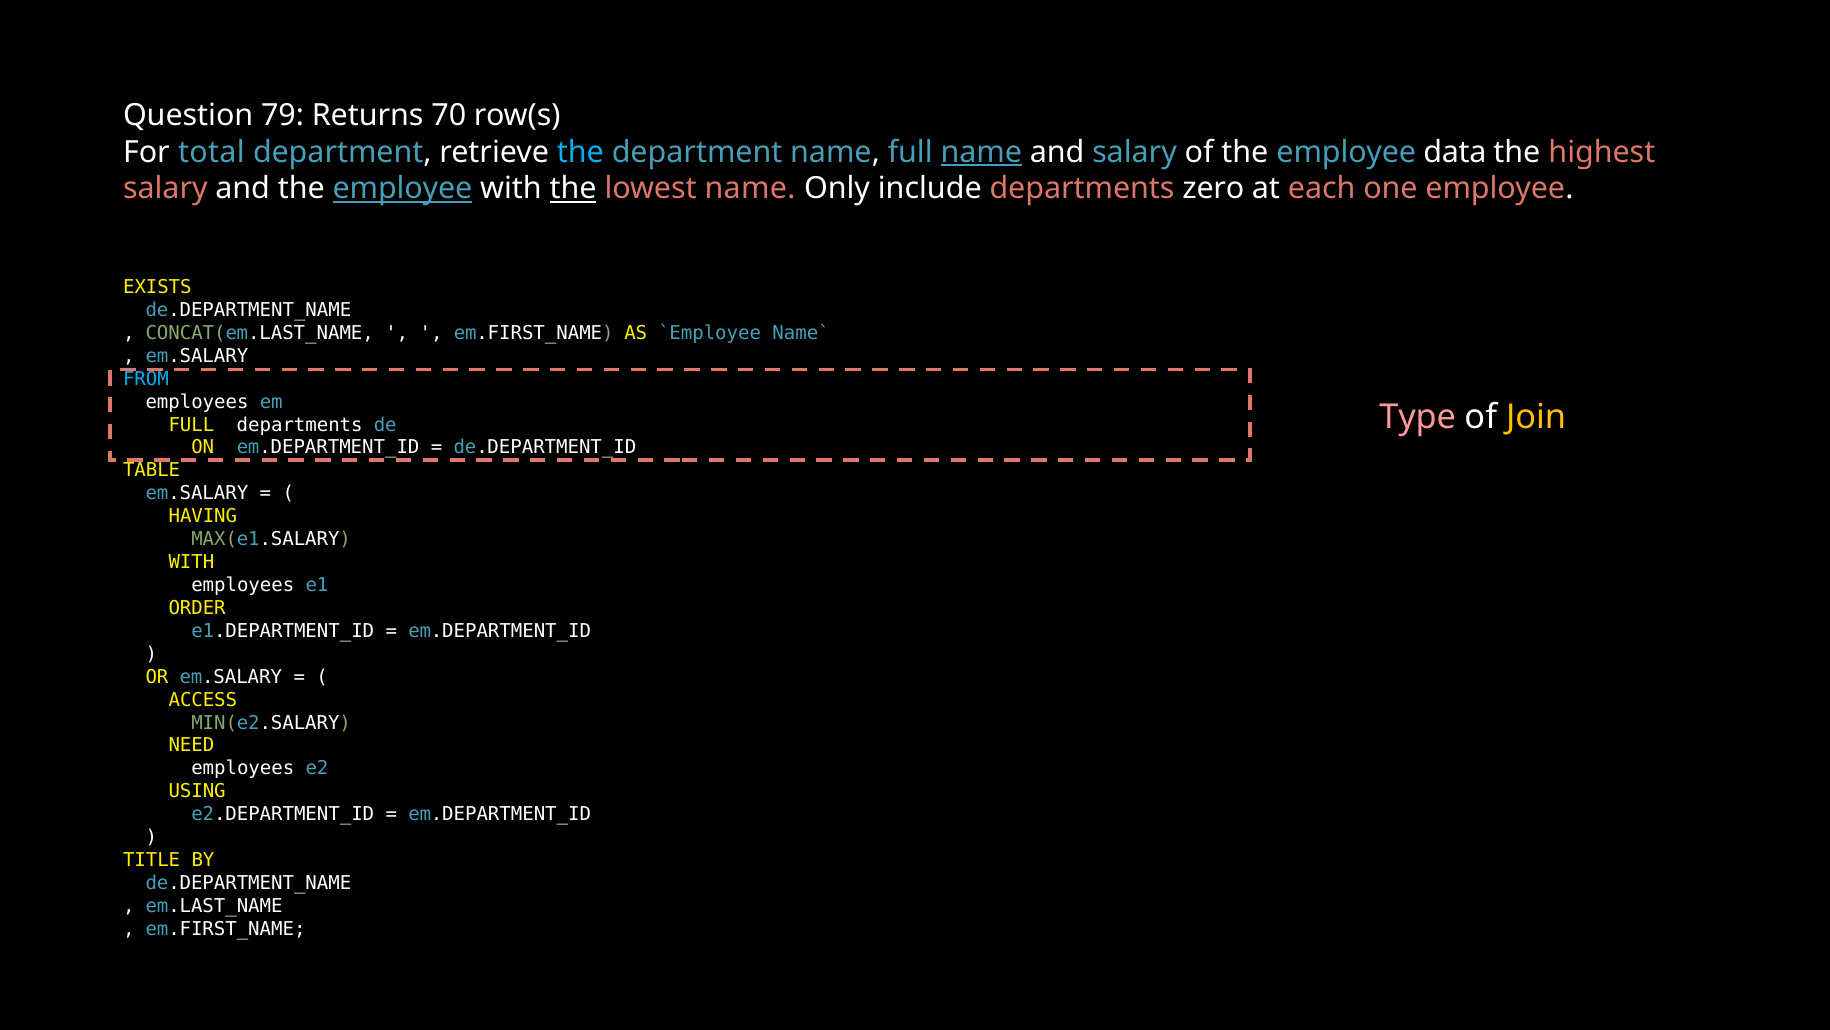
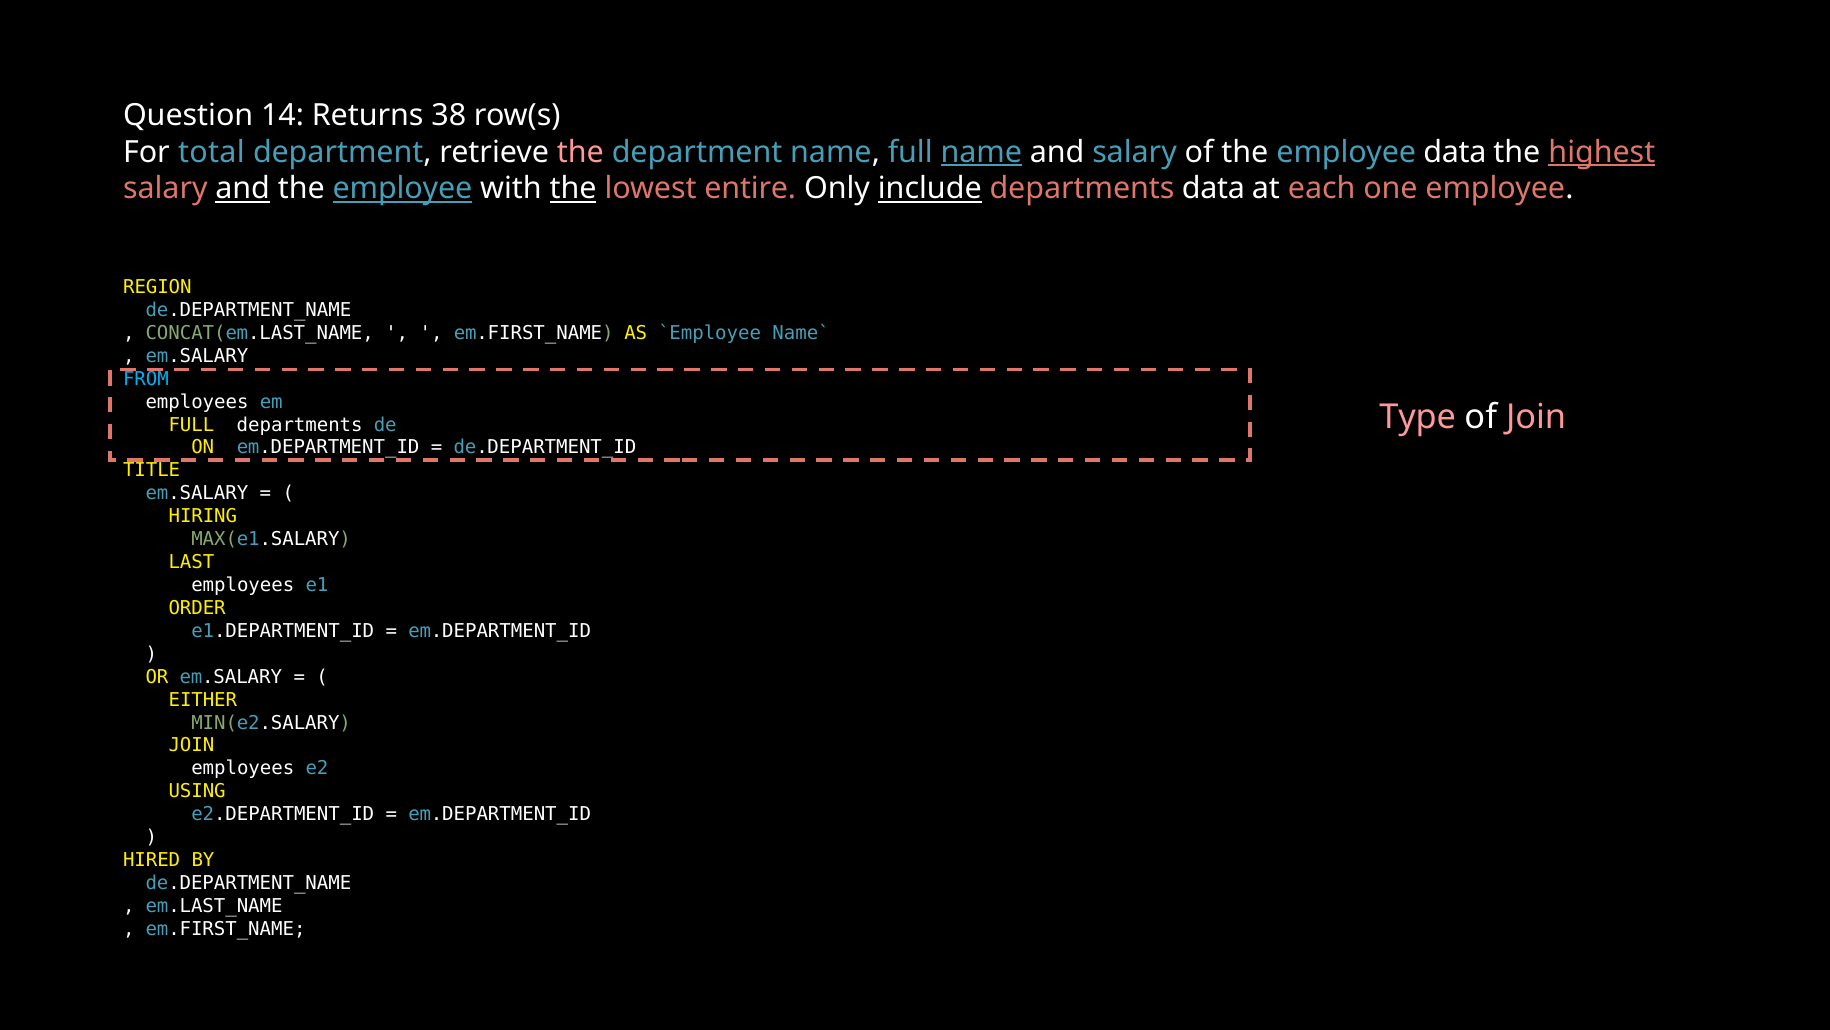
79: 79 -> 14
70: 70 -> 38
the at (580, 152) colour: light blue -> pink
highest underline: none -> present
and at (243, 189) underline: none -> present
lowest name: name -> entire
include underline: none -> present
departments zero: zero -> data
EXISTS: EXISTS -> REGION
Join at (1536, 417) colour: yellow -> pink
TABLE: TABLE -> TITLE
HAVING: HAVING -> HIRING
WITH at (191, 562): WITH -> LAST
ACCESS: ACCESS -> EITHER
NEED at (191, 745): NEED -> JOIN
TITLE: TITLE -> HIRED
